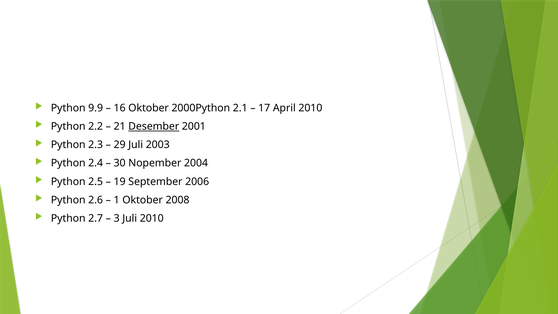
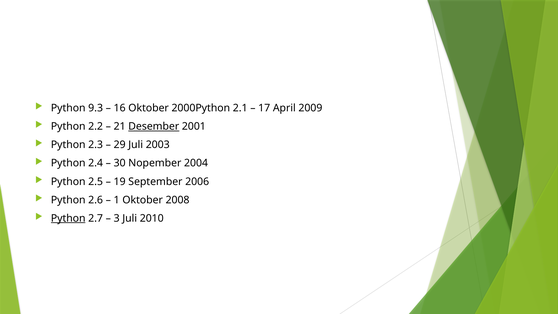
9.9: 9.9 -> 9.3
April 2010: 2010 -> 2009
Python at (68, 218) underline: none -> present
